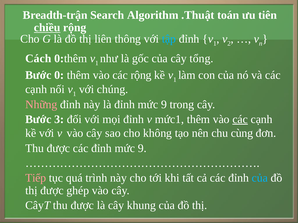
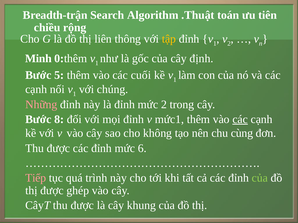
chiều underline: present -> none
tập colour: light blue -> yellow
Cách: Cách -> Minh
tổng: tổng -> định
0: 0 -> 5
các rộng: rộng -> cuối
là đỉnh mức 9: 9 -> 2
3: 3 -> 8
các đỉnh mức 9: 9 -> 6
của at (260, 178) colour: light blue -> light green
